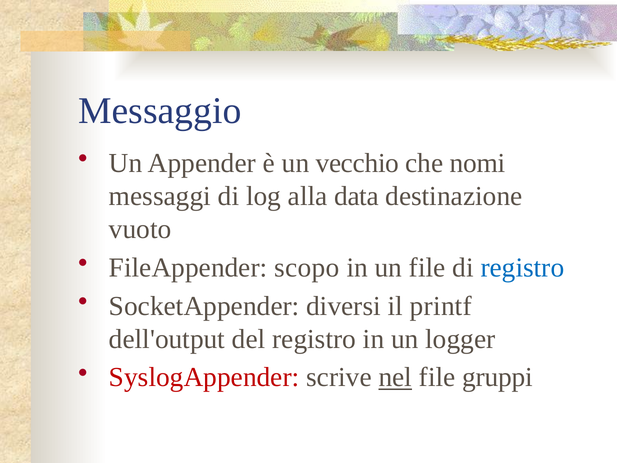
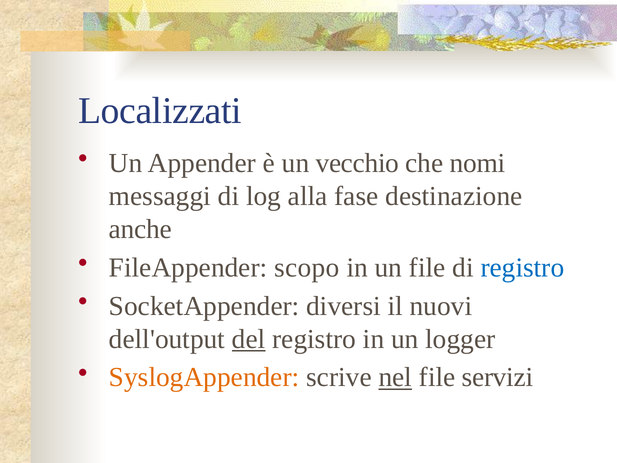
Messaggio: Messaggio -> Localizzati
data: data -> fase
vuoto: vuoto -> anche
printf: printf -> nuovi
del underline: none -> present
SyslogAppender colour: red -> orange
gruppi: gruppi -> servizi
